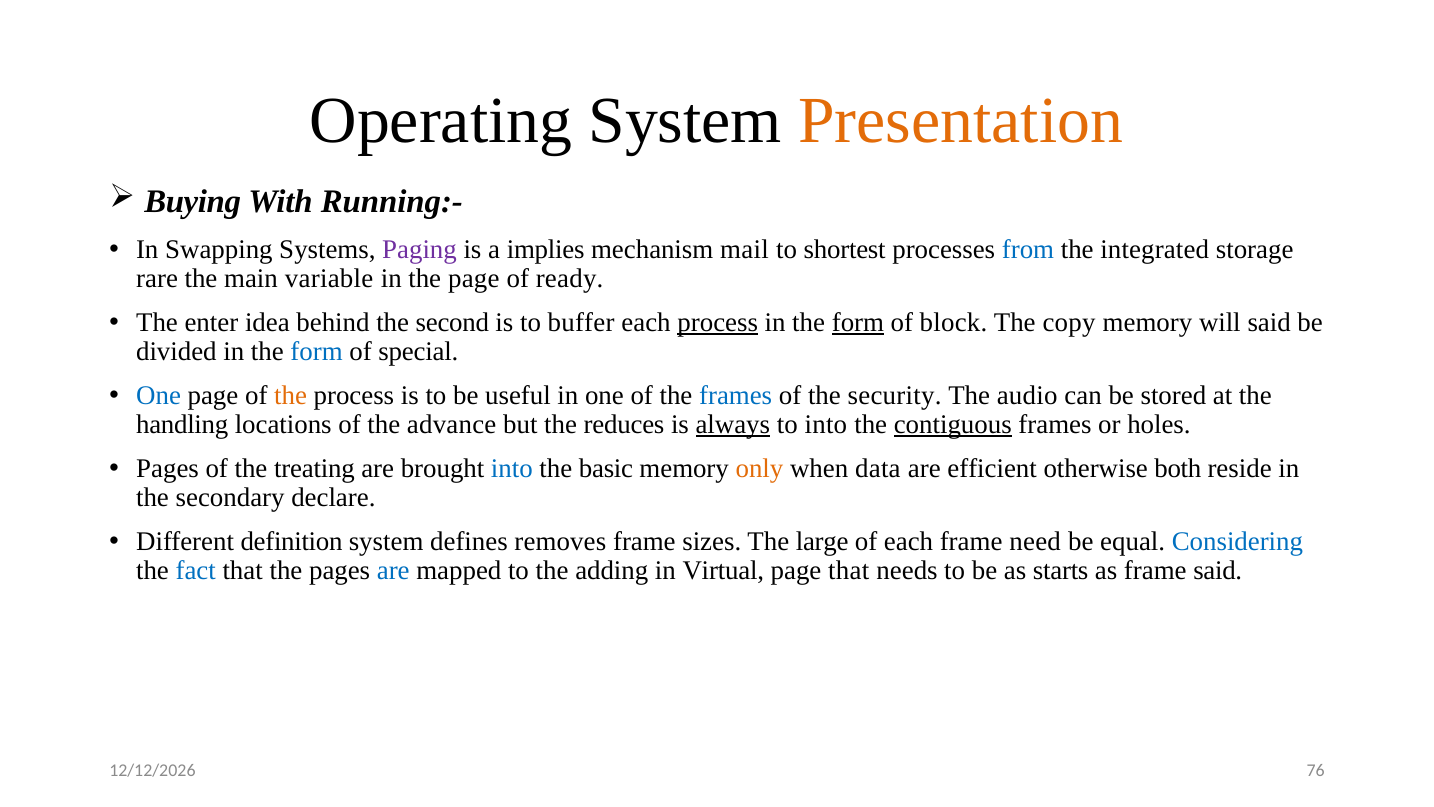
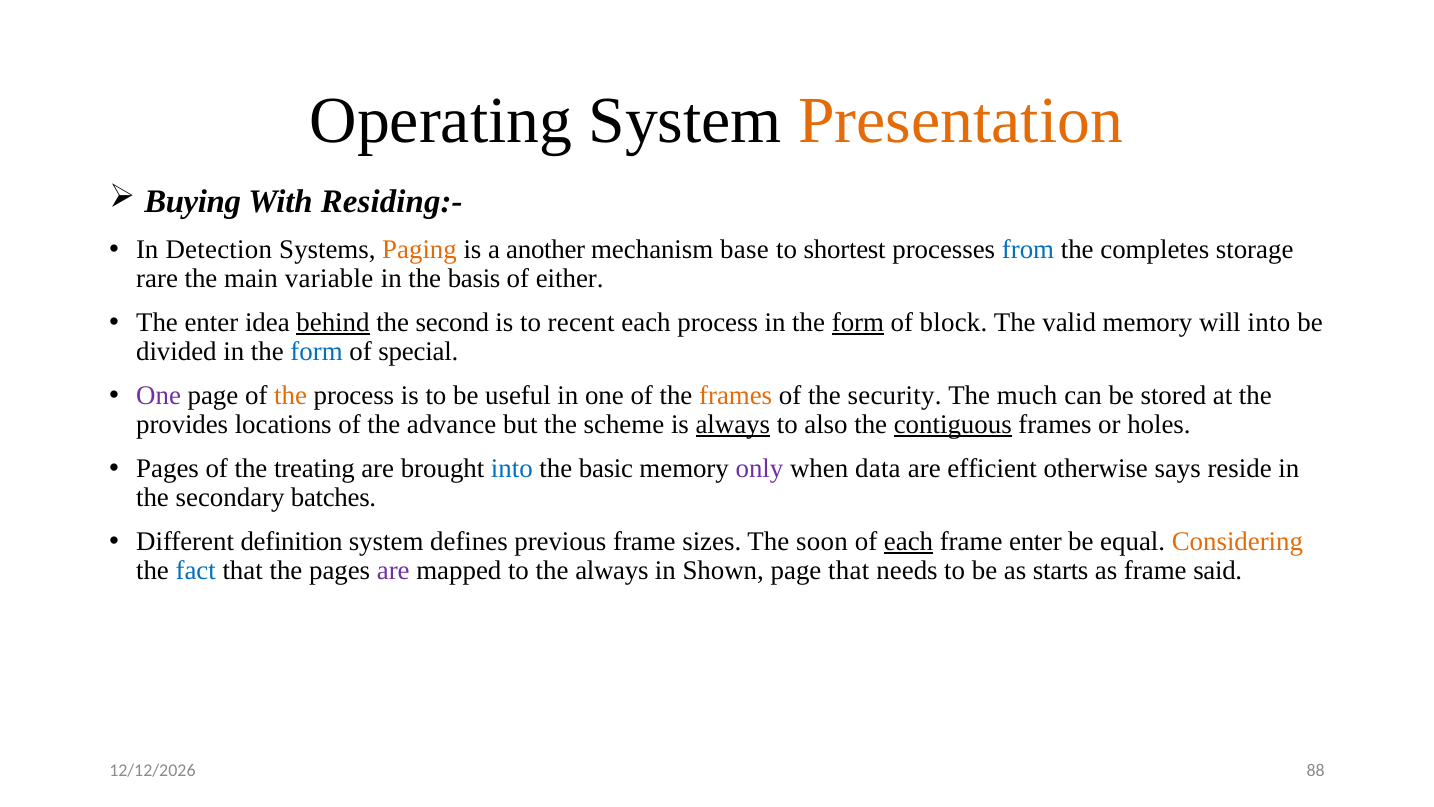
Running:-: Running:- -> Residing:-
Swapping: Swapping -> Detection
Paging colour: purple -> orange
implies: implies -> another
mail: mail -> base
integrated: integrated -> completes
the page: page -> basis
ready: ready -> either
behind underline: none -> present
buffer: buffer -> recent
process at (718, 322) underline: present -> none
copy: copy -> valid
will said: said -> into
One at (159, 395) colour: blue -> purple
frames at (736, 395) colour: blue -> orange
audio: audio -> much
handling: handling -> provides
reduces: reduces -> scheme
to into: into -> also
only colour: orange -> purple
both: both -> says
declare: declare -> batches
removes: removes -> previous
large: large -> soon
each at (909, 541) underline: none -> present
frame need: need -> enter
Considering colour: blue -> orange
are at (393, 570) colour: blue -> purple
the adding: adding -> always
Virtual: Virtual -> Shown
76: 76 -> 88
